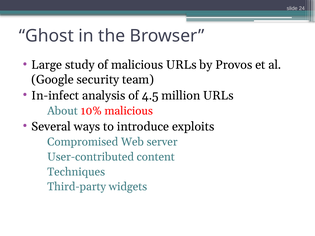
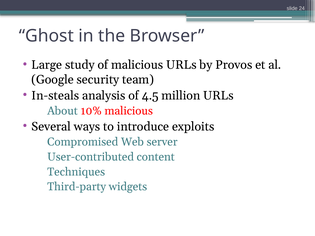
In-infect: In-infect -> In-steals
